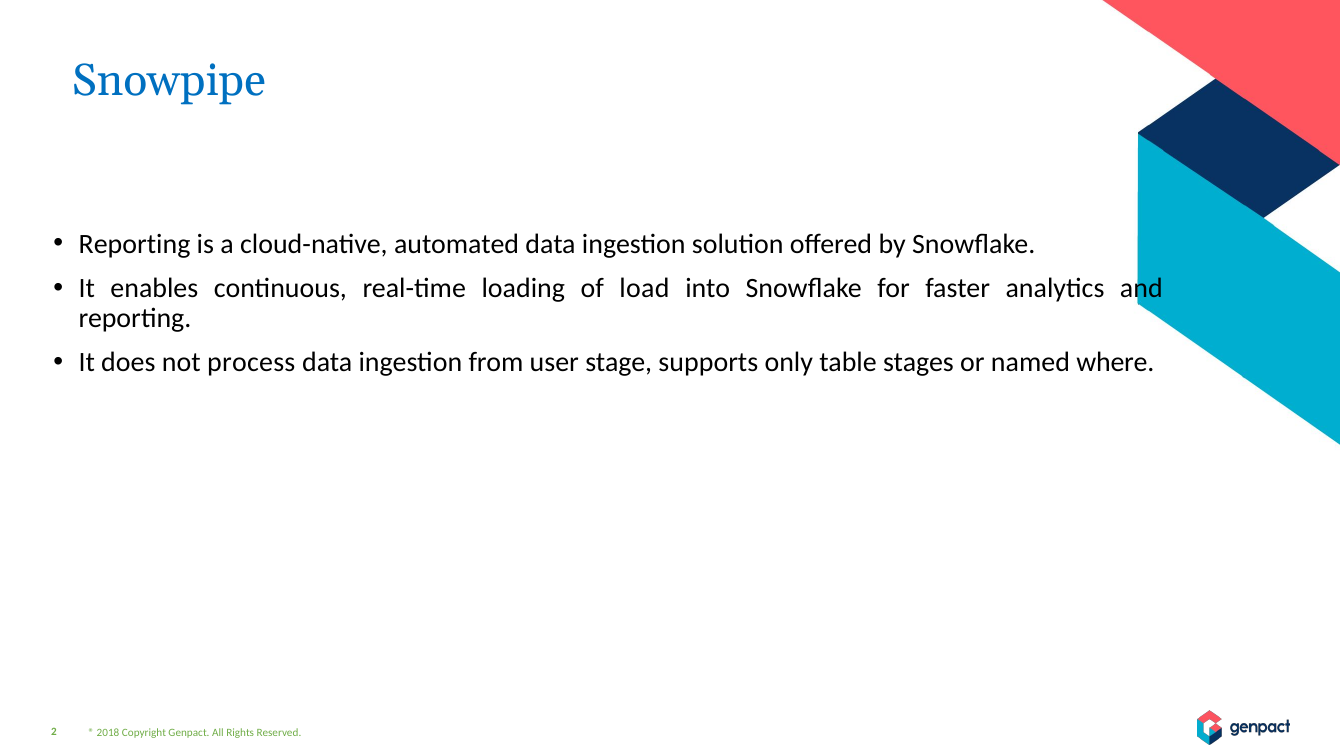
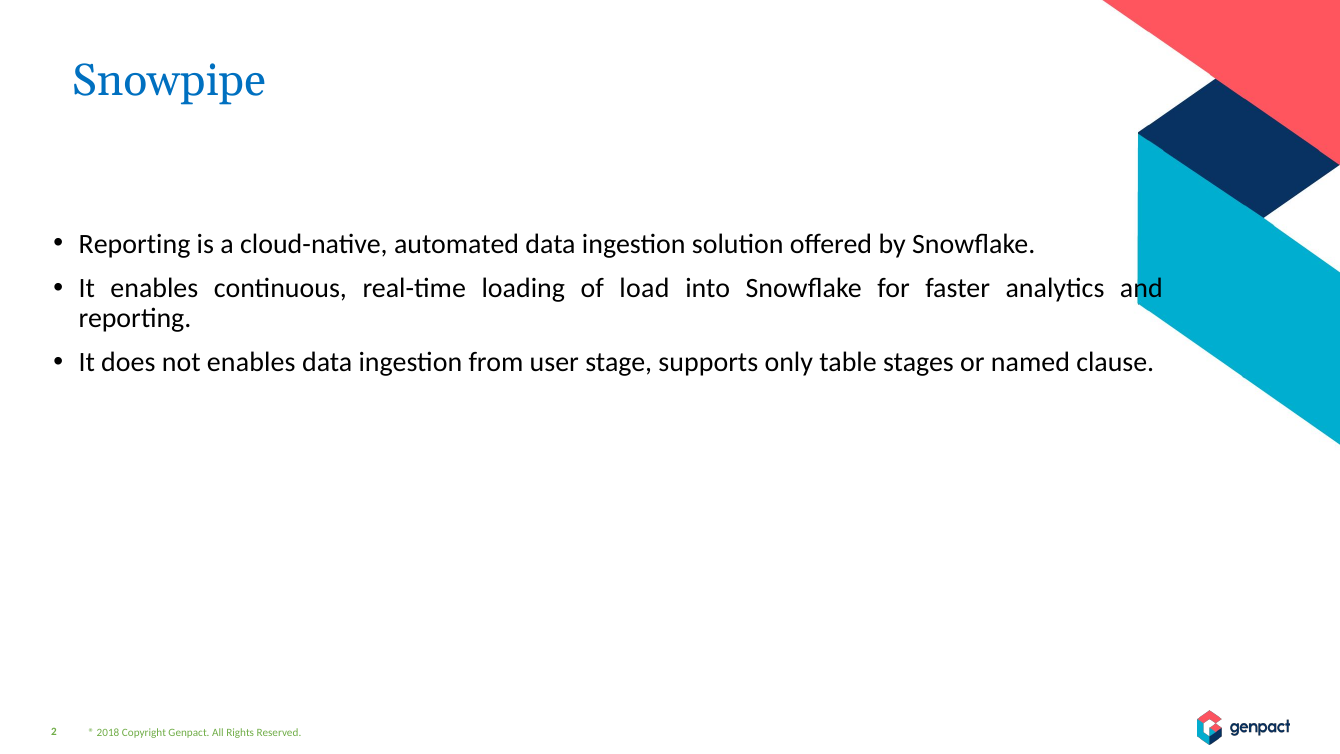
not process: process -> enables
where: where -> clause
